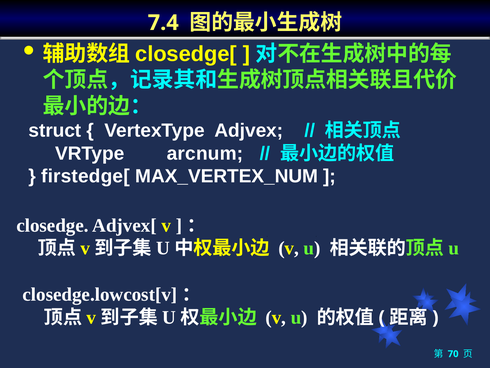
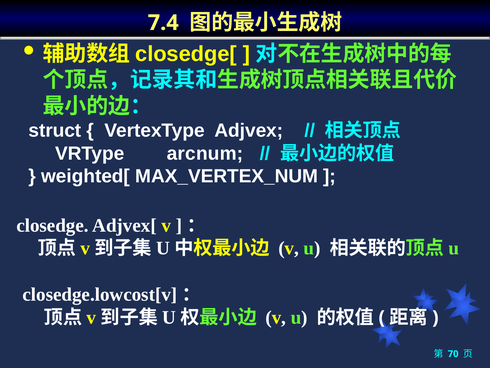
firstedge[: firstedge[ -> weighted[
